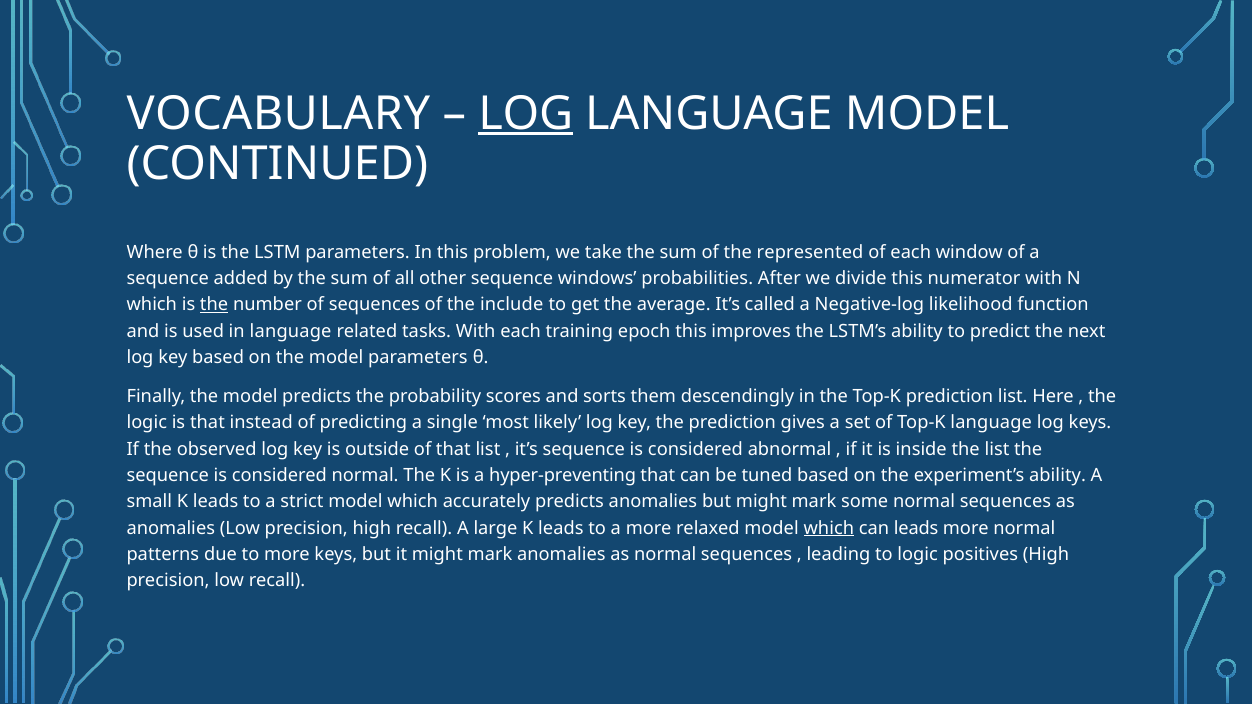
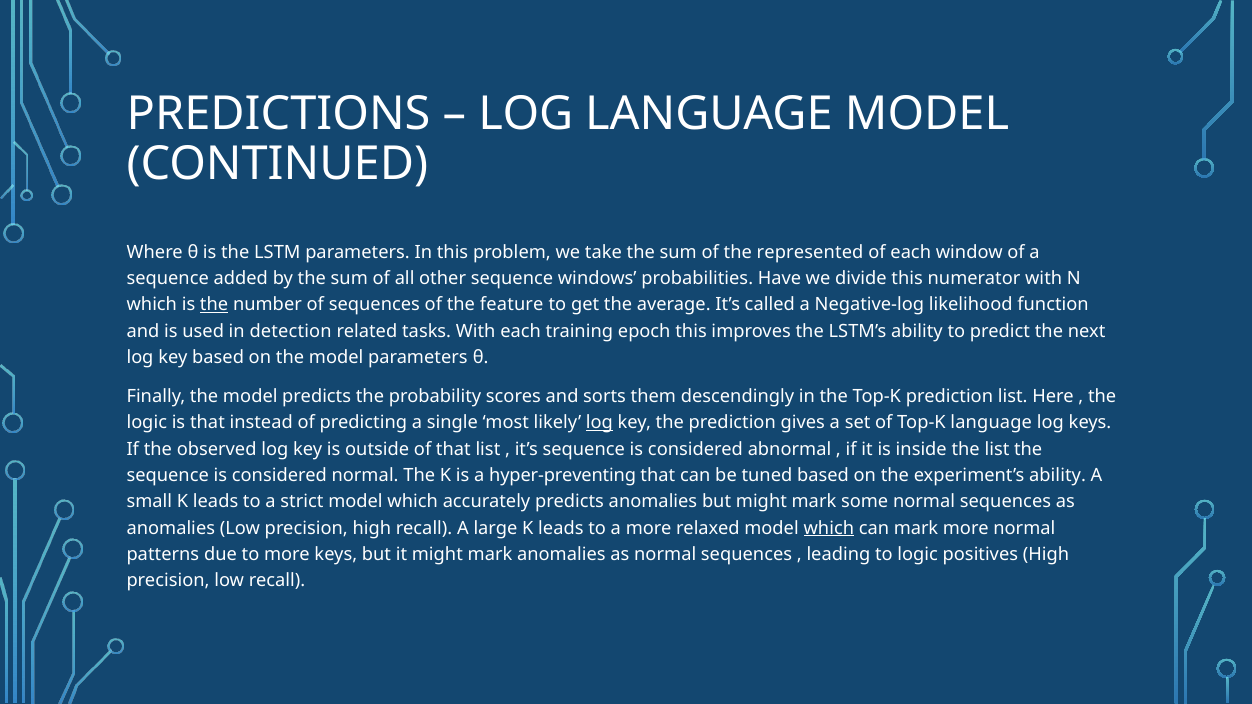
VOCABULARY: VOCABULARY -> PREDICTIONS
LOG at (526, 114) underline: present -> none
After: After -> Have
include: include -> feature
in language: language -> detection
log at (599, 423) underline: none -> present
can leads: leads -> mark
